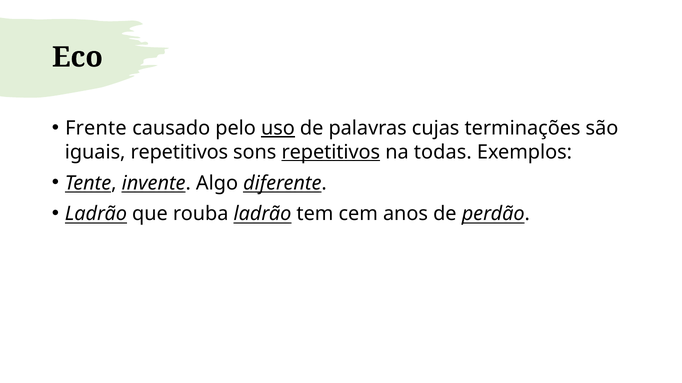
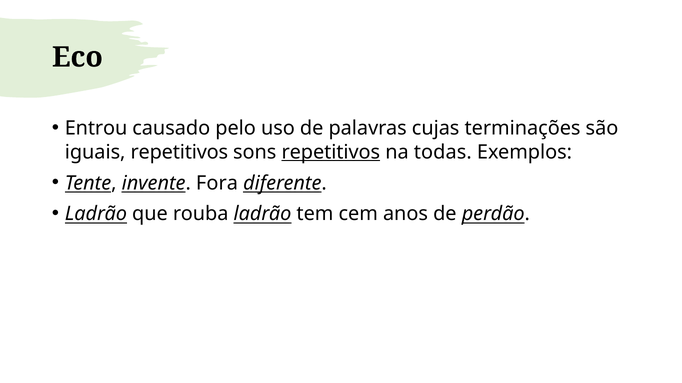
Frente: Frente -> Entrou
uso underline: present -> none
Algo: Algo -> Fora
